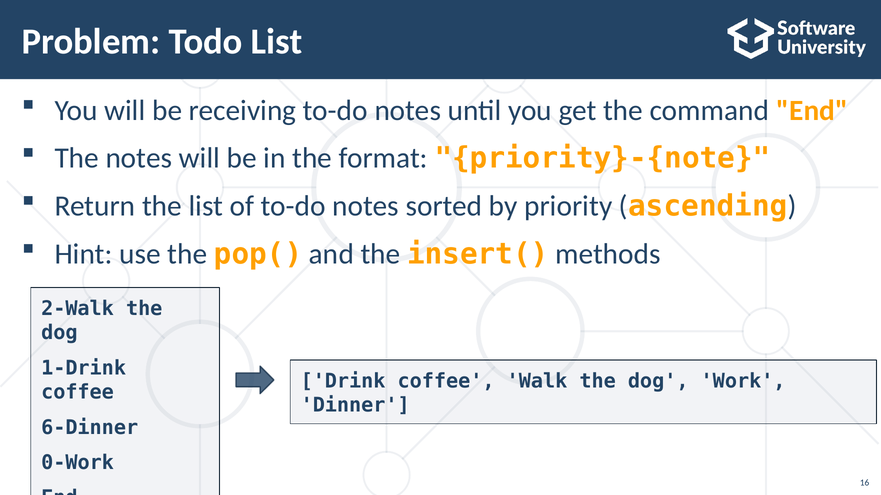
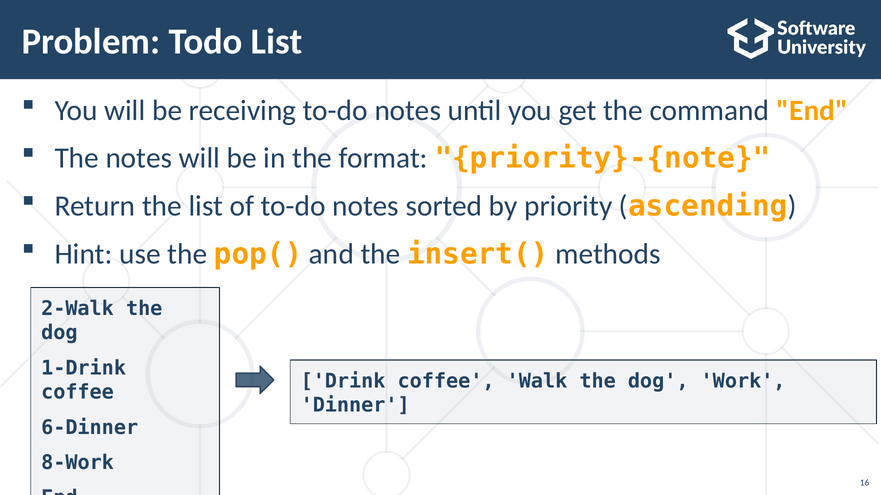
0-Work: 0-Work -> 8-Work
